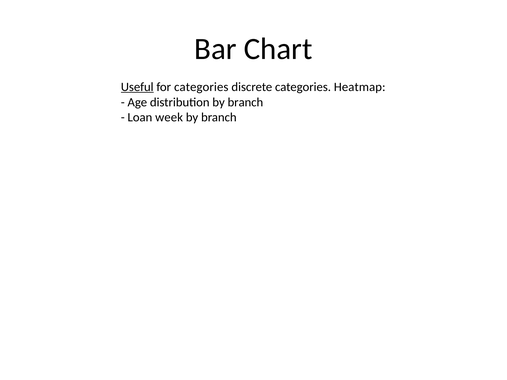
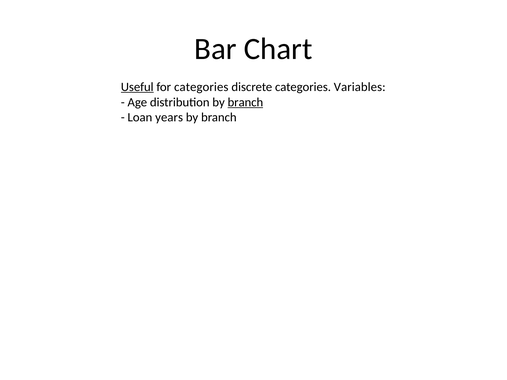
Heatmap: Heatmap -> Variables
branch at (245, 102) underline: none -> present
week: week -> years
